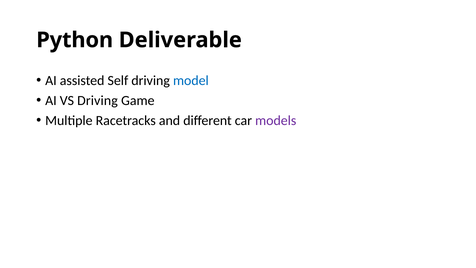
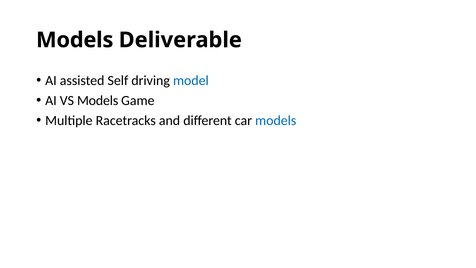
Python at (75, 40): Python -> Models
VS Driving: Driving -> Models
models at (276, 120) colour: purple -> blue
